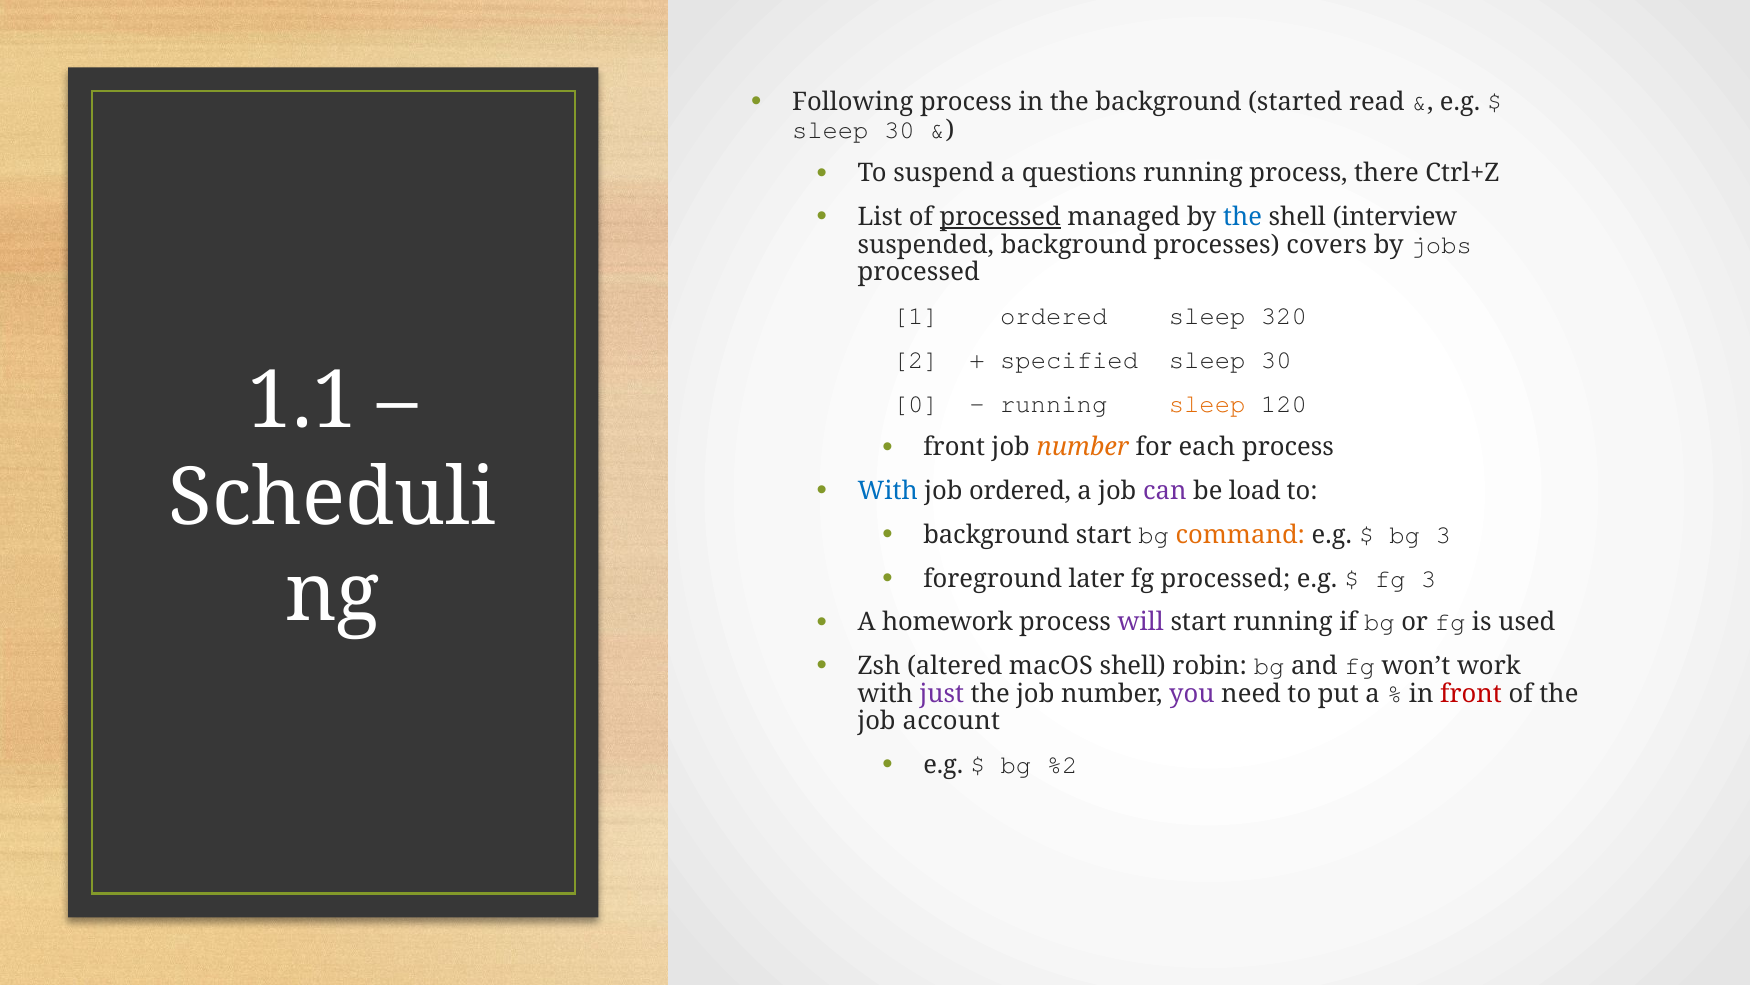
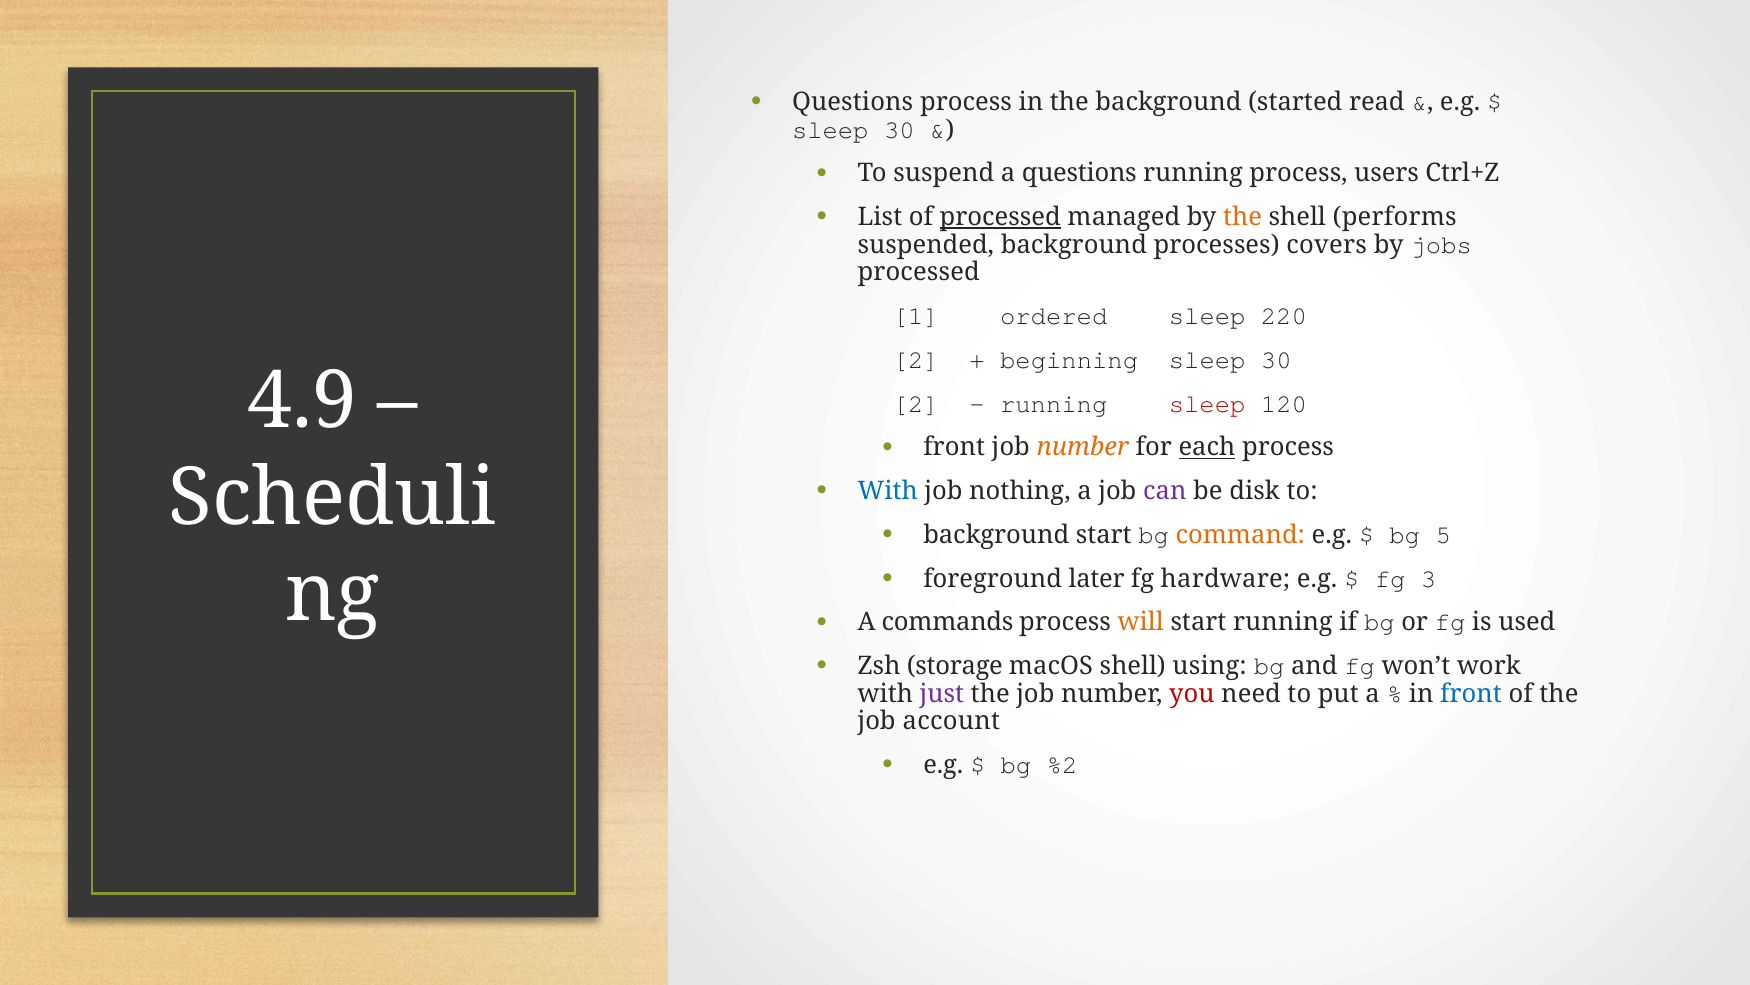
Following at (853, 102): Following -> Questions
there: there -> users
the at (1243, 217) colour: blue -> orange
interview: interview -> performs
320: 320 -> 220
specified: specified -> beginning
1.1: 1.1 -> 4.9
0 at (916, 404): 0 -> 2
sleep at (1207, 404) colour: orange -> red
each underline: none -> present
job ordered: ordered -> nothing
load: load -> disk
bg 3: 3 -> 5
fg processed: processed -> hardware
homework: homework -> commands
will colour: purple -> orange
altered: altered -> storage
robin: robin -> using
you colour: purple -> red
front at (1471, 693) colour: red -> blue
